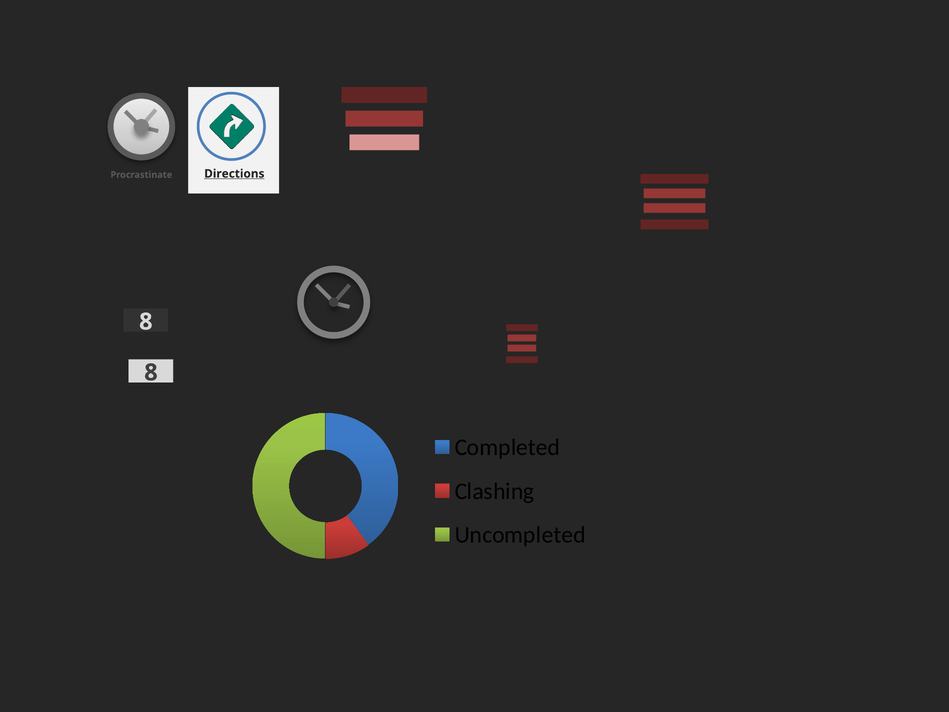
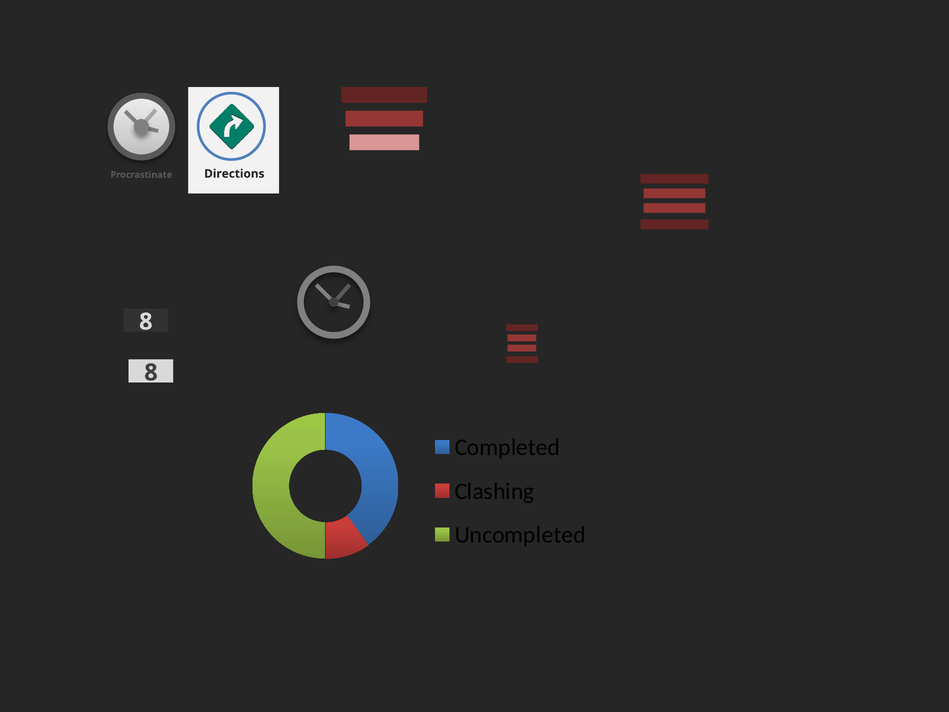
Directions underline: present -> none
